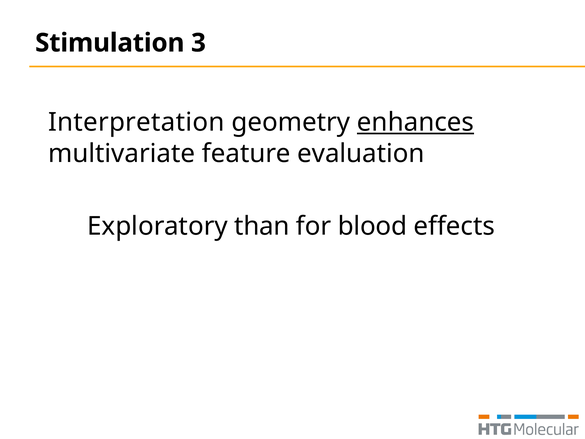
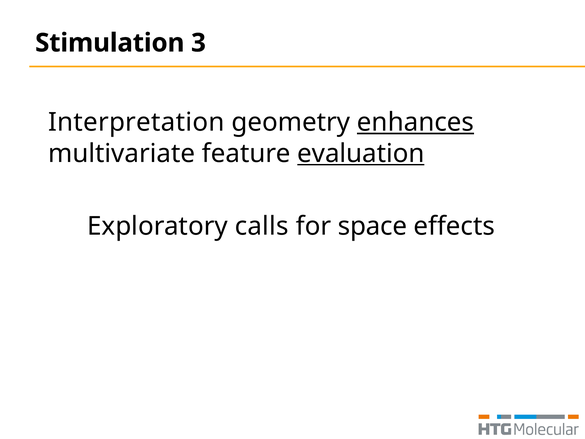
evaluation underline: none -> present
than: than -> calls
blood: blood -> space
